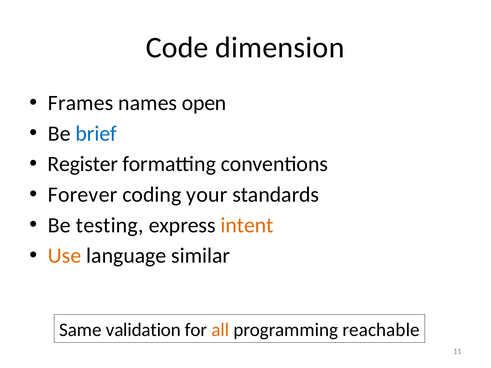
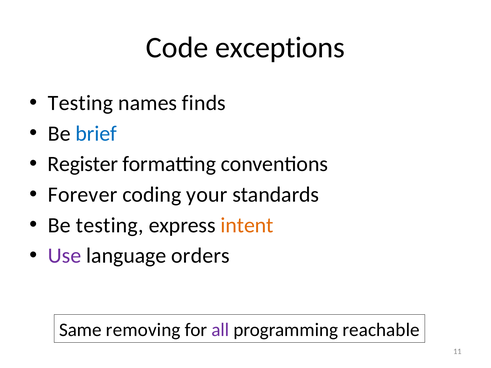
dimension: dimension -> exceptions
Frames at (81, 103): Frames -> Testing
open: open -> finds
Use colour: orange -> purple
similar: similar -> orders
validation: validation -> removing
all colour: orange -> purple
